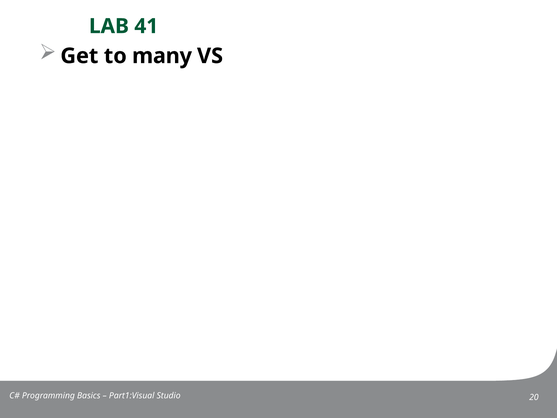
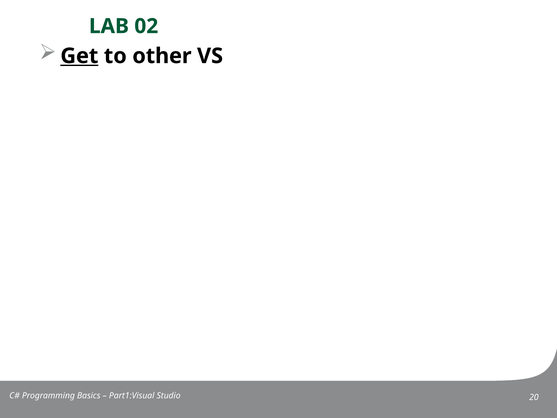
41: 41 -> 02
Get underline: none -> present
many: many -> other
